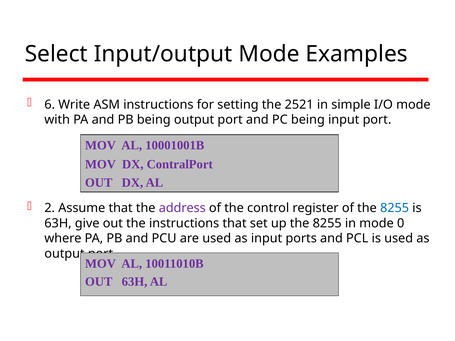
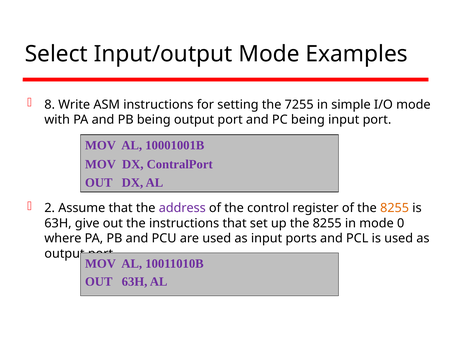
6: 6 -> 8
2521: 2521 -> 7255
8255 at (395, 208) colour: blue -> orange
